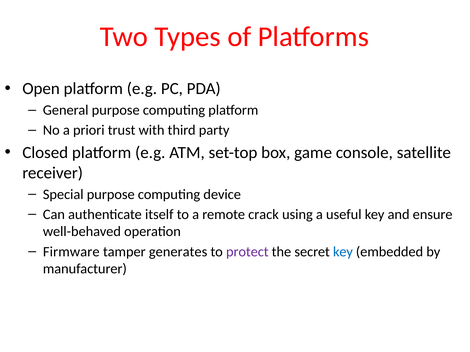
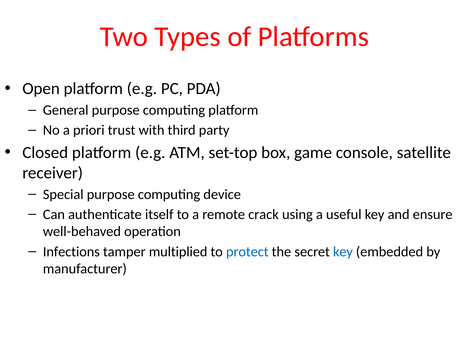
Firmware: Firmware -> Infections
generates: generates -> multiplied
protect colour: purple -> blue
